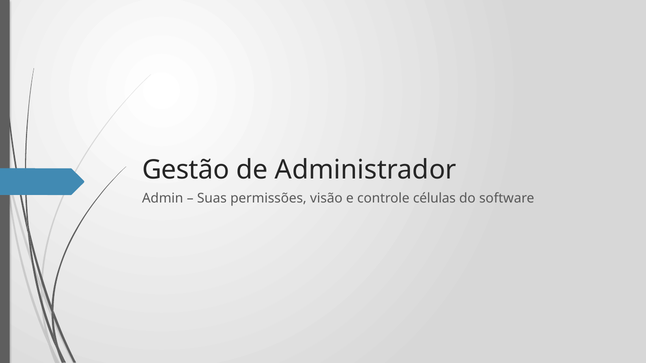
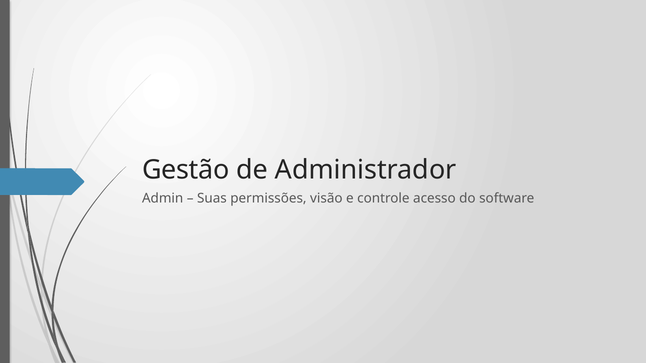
células: células -> acesso
